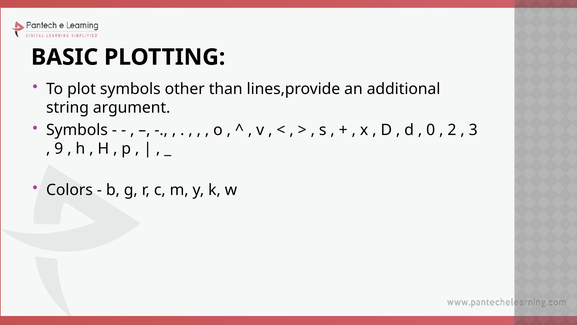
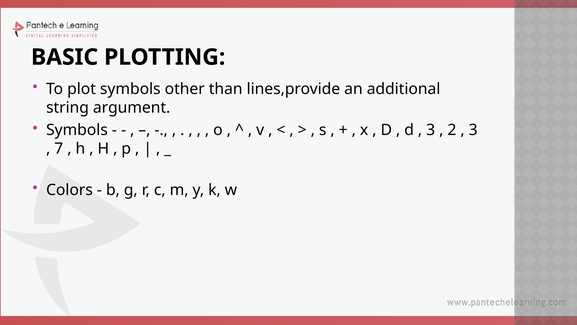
0 at (431, 130): 0 -> 3
9: 9 -> 7
